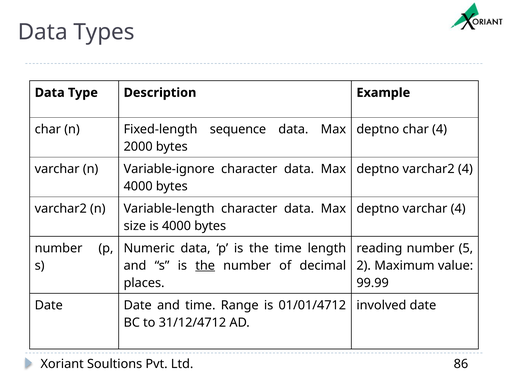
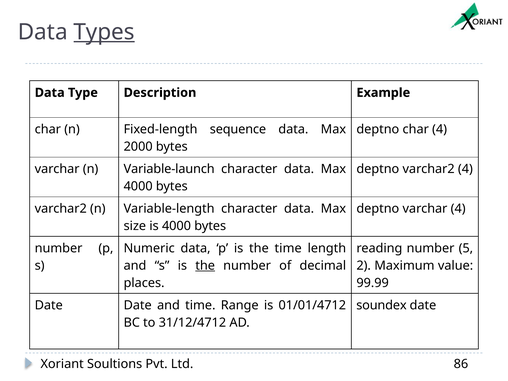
Types underline: none -> present
Variable-ignore: Variable-ignore -> Variable-launch
involved: involved -> soundex
